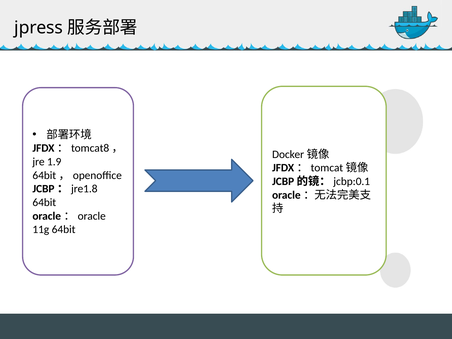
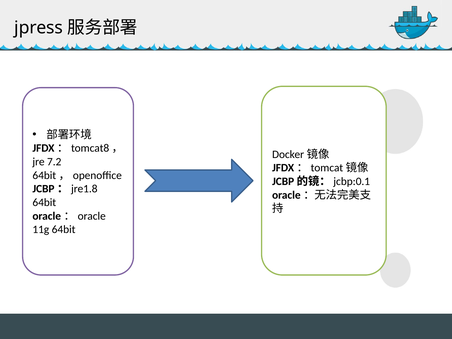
1.9: 1.9 -> 7.2
